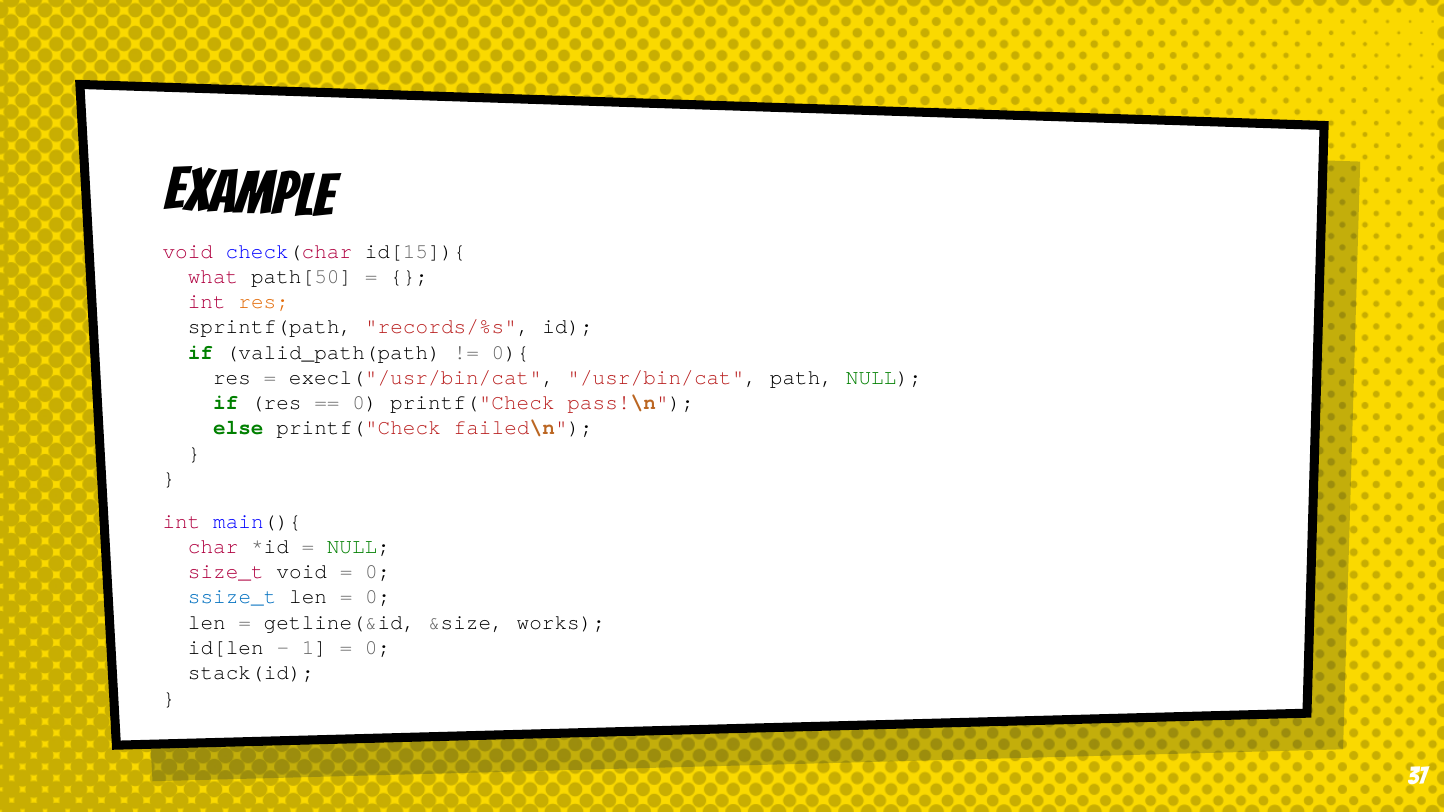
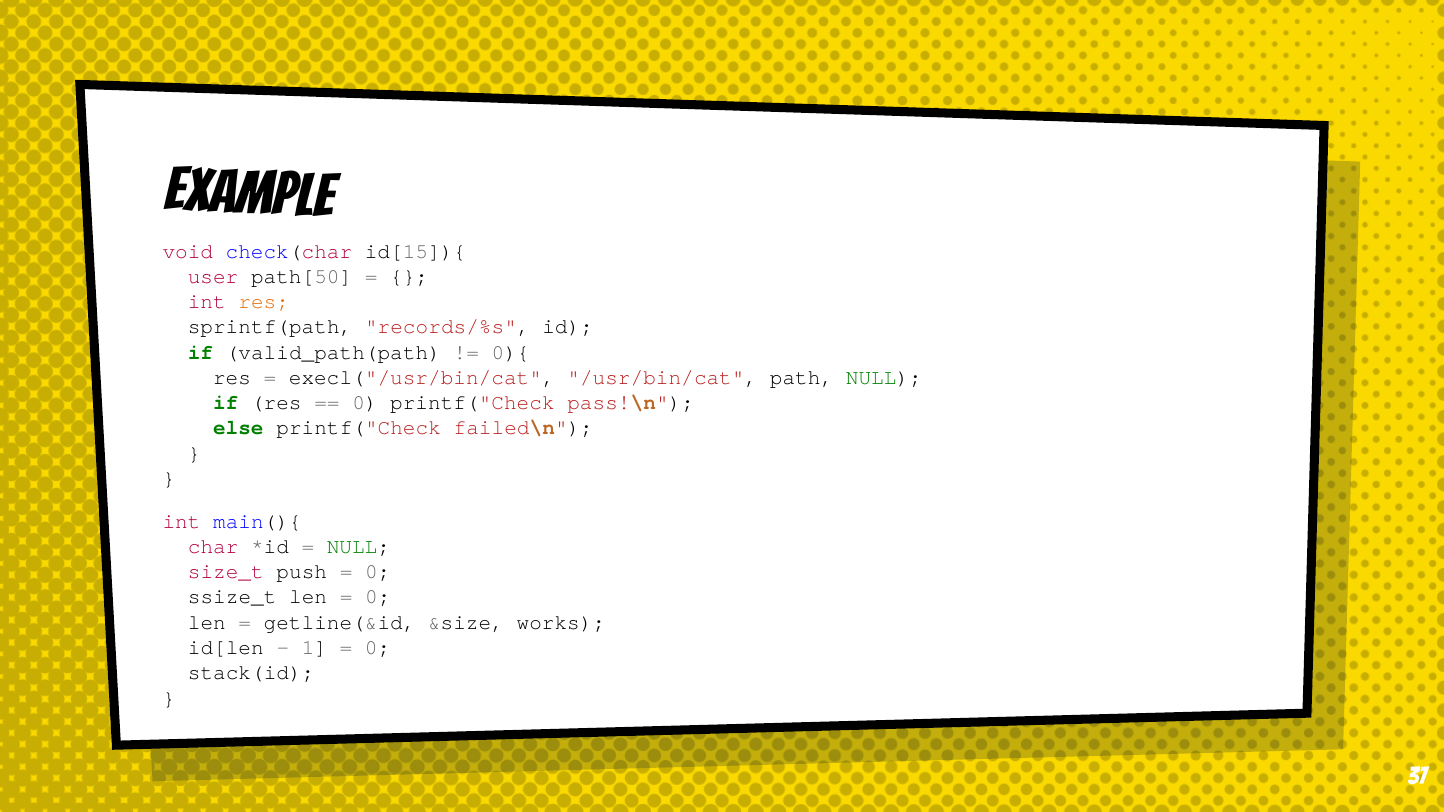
what: what -> user
size_t void: void -> push
ssize_t colour: blue -> black
